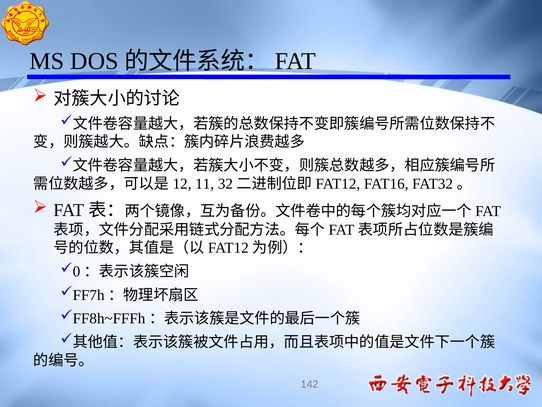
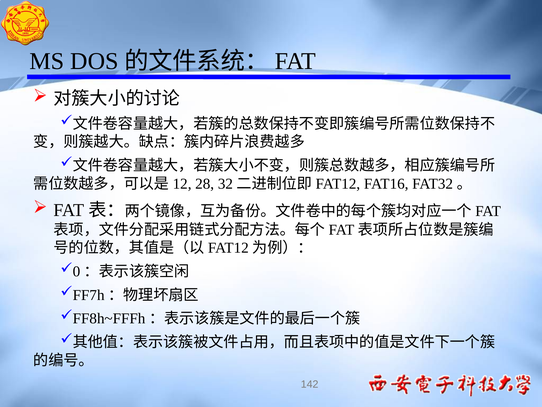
11: 11 -> 28
